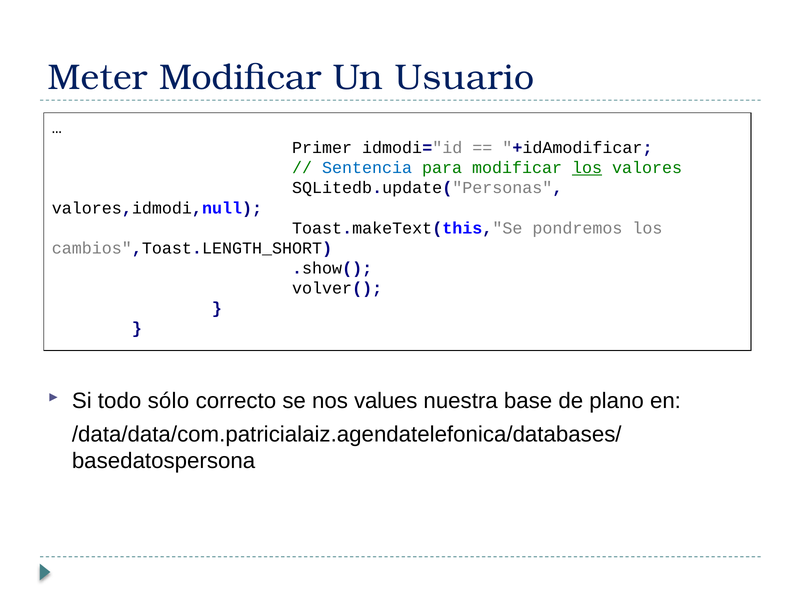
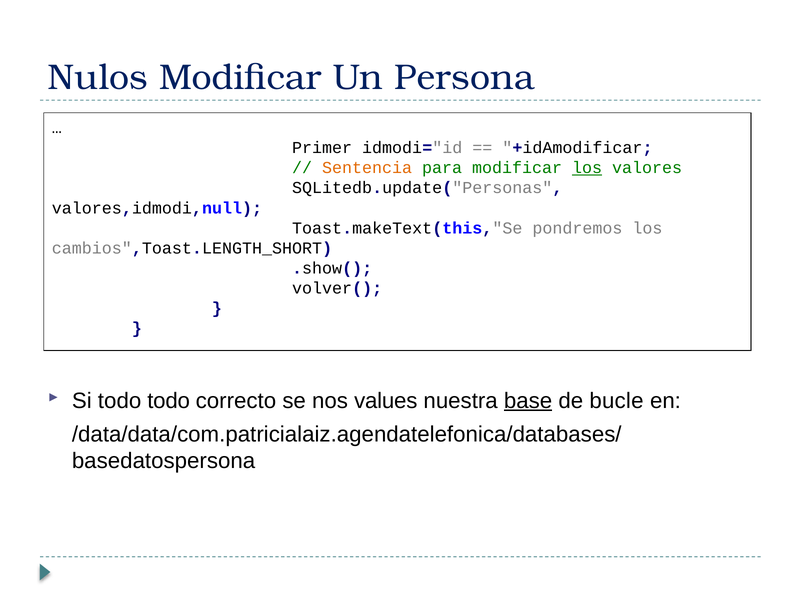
Meter: Meter -> Nulos
Usuario: Usuario -> Persona
Sentencia colour: blue -> orange
todo sólo: sólo -> todo
base underline: none -> present
plano: plano -> bucle
